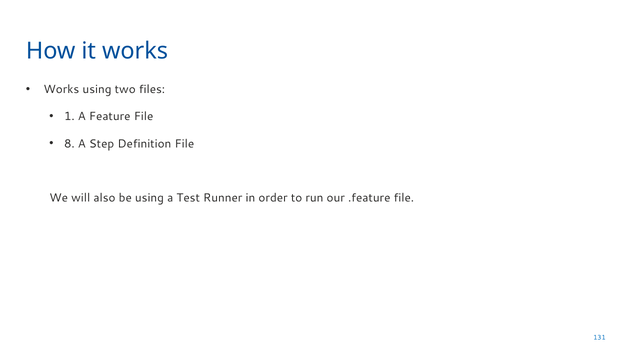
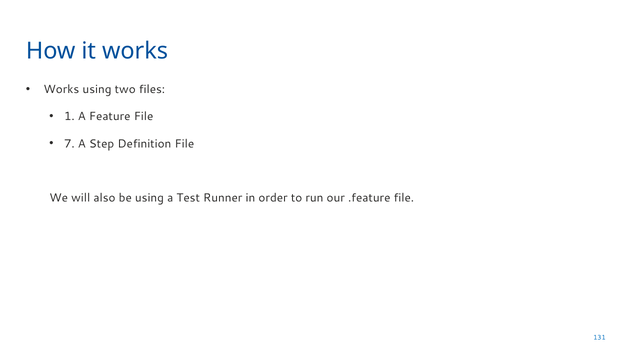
8: 8 -> 7
